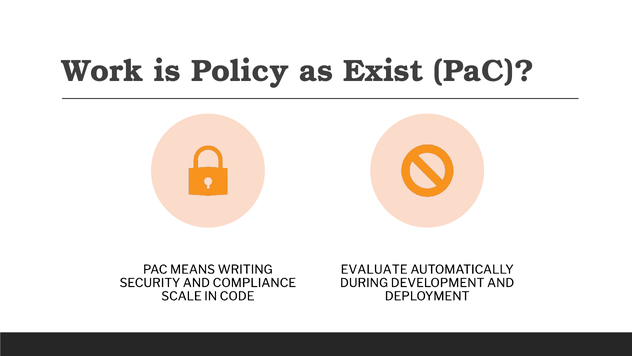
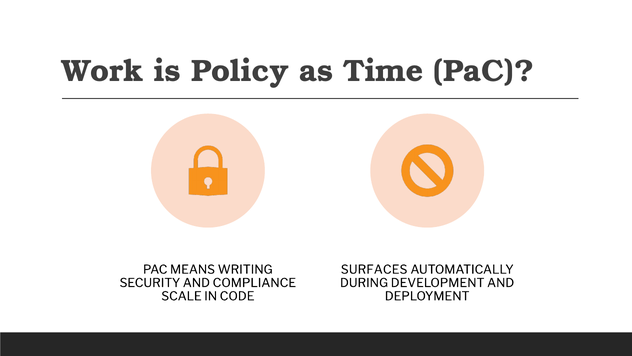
Exist: Exist -> Time
EVALUATE: EVALUATE -> SURFACES
